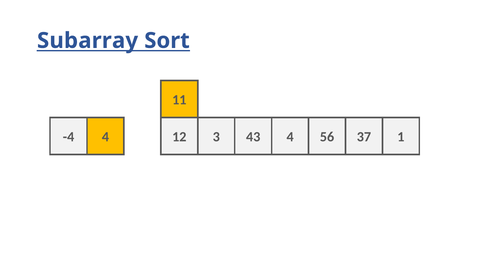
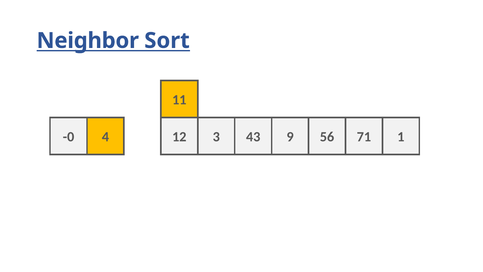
Subarray: Subarray -> Neighbor
-4: -4 -> -0
43 4: 4 -> 9
37: 37 -> 71
